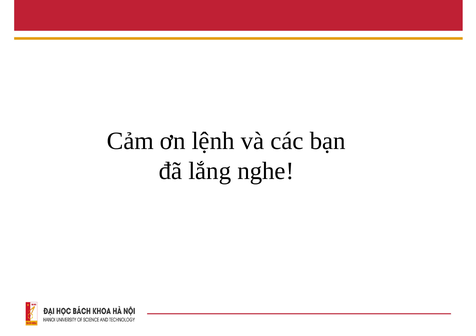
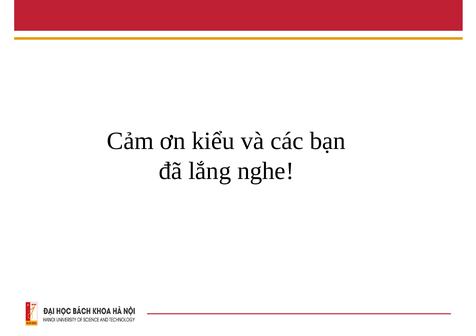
lệnh: lệnh -> kiểu
